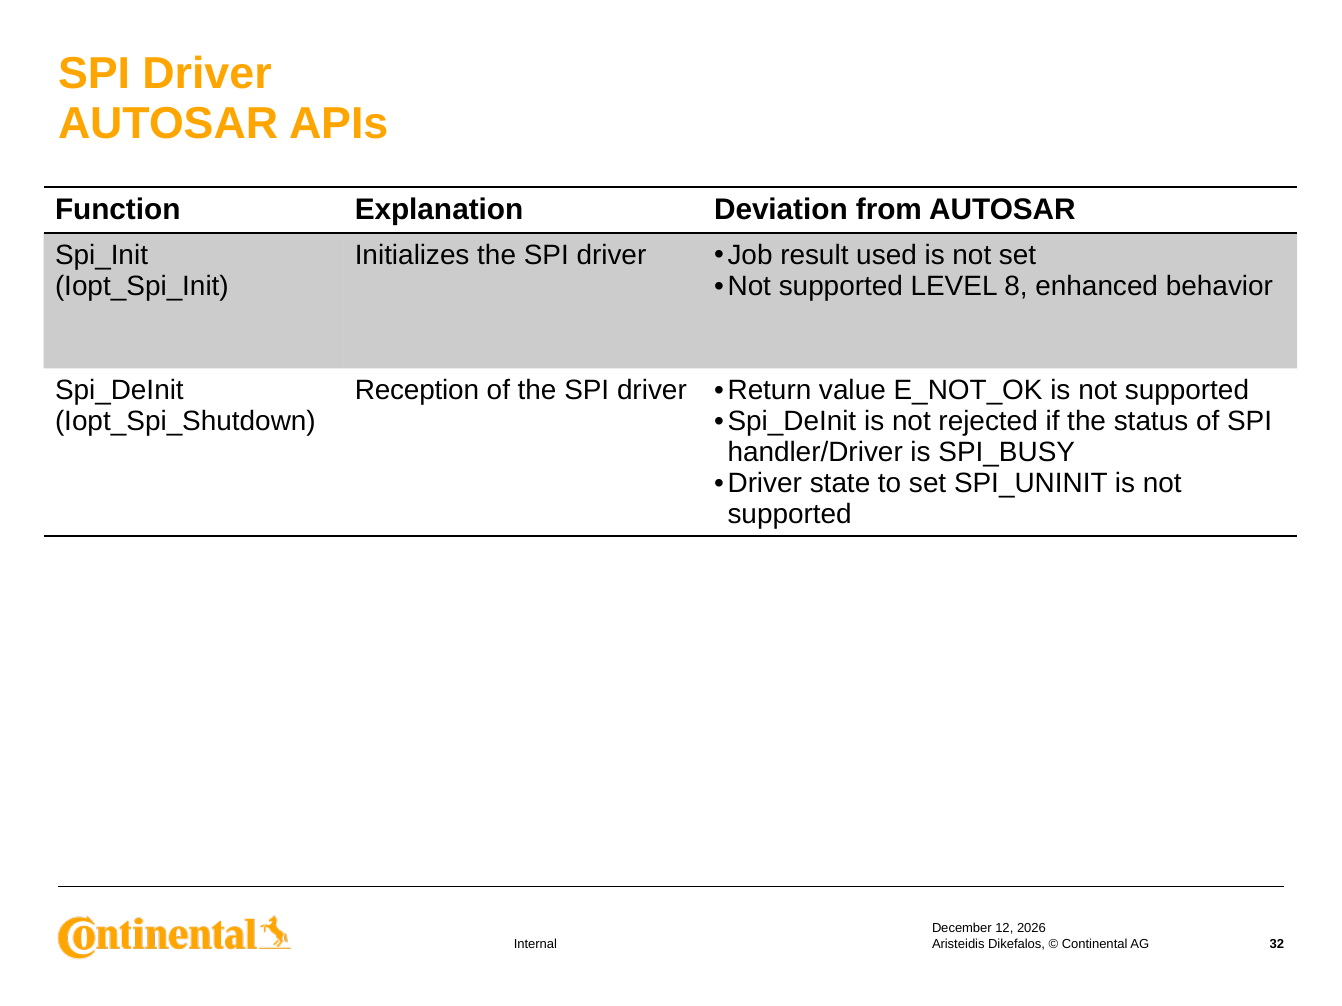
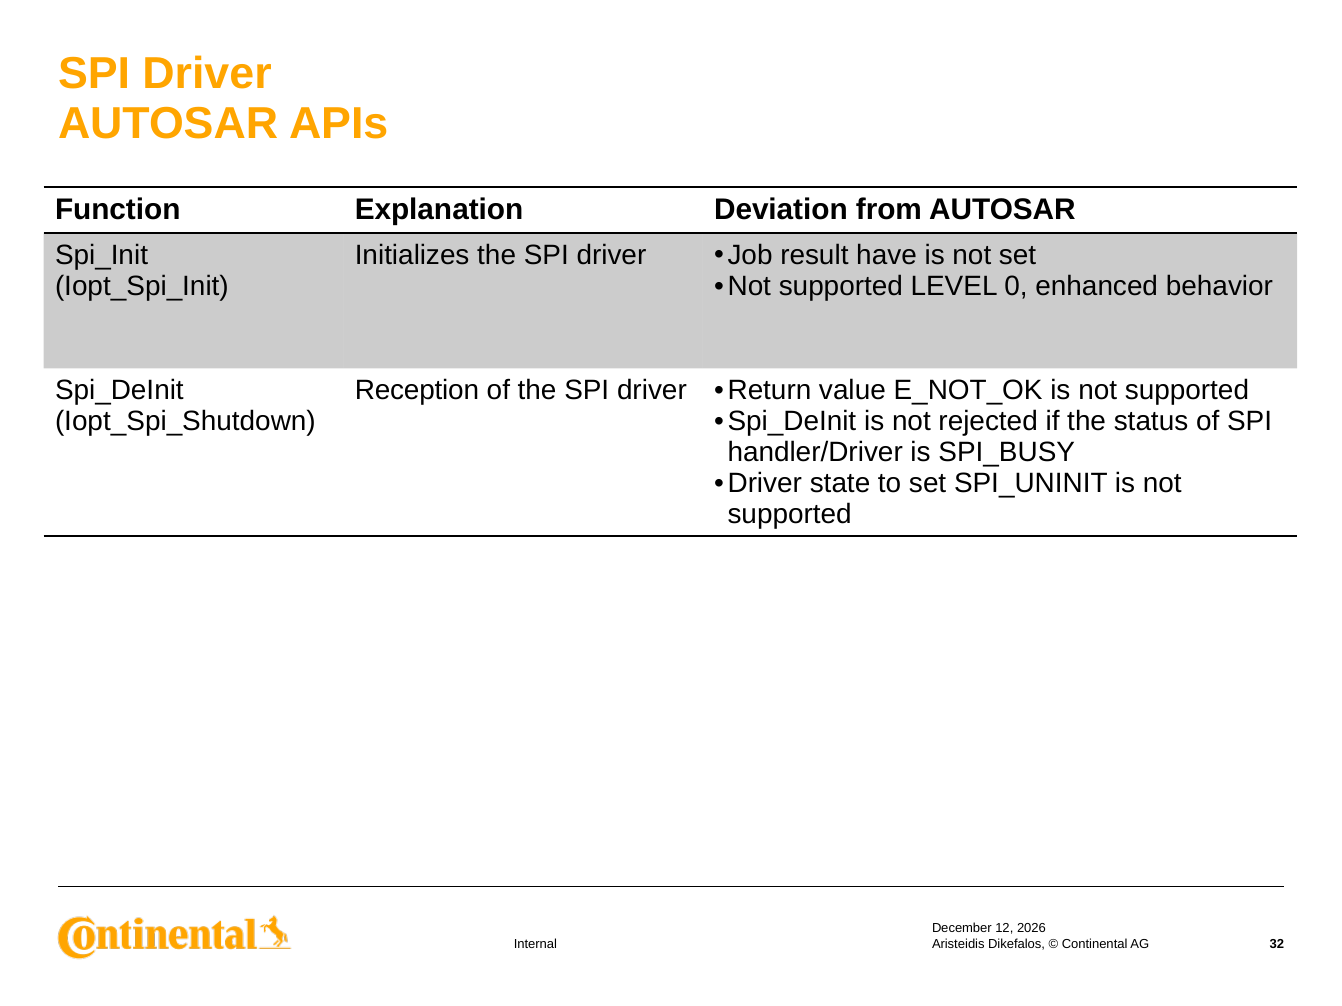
used: used -> have
8: 8 -> 0
